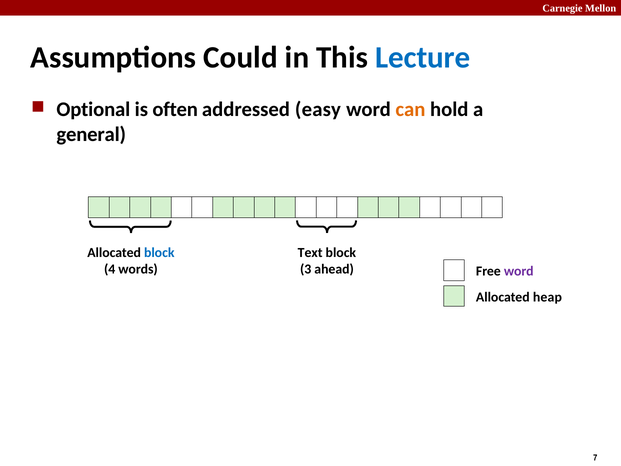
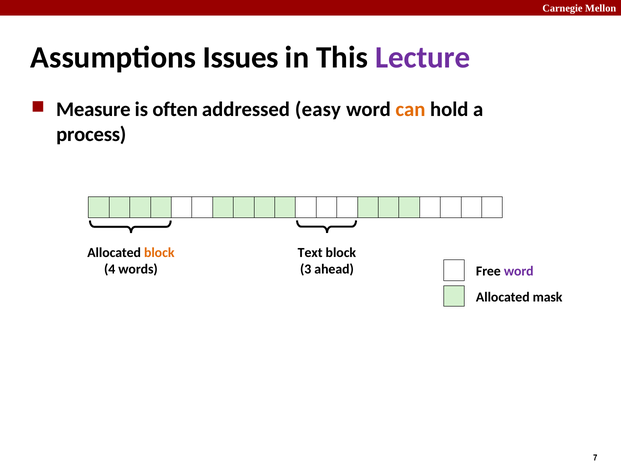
Could: Could -> Issues
Lecture colour: blue -> purple
Optional: Optional -> Measure
general: general -> process
block at (159, 253) colour: blue -> orange
heap: heap -> mask
